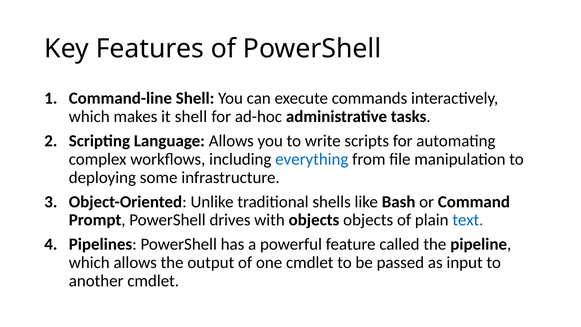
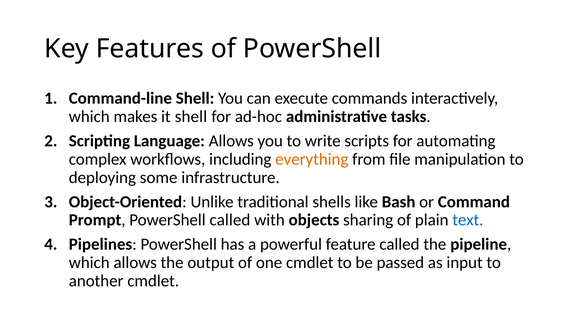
everything colour: blue -> orange
PowerShell drives: drives -> called
objects objects: objects -> sharing
